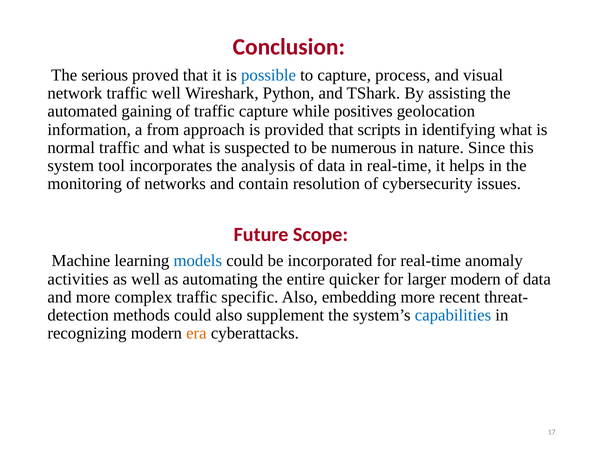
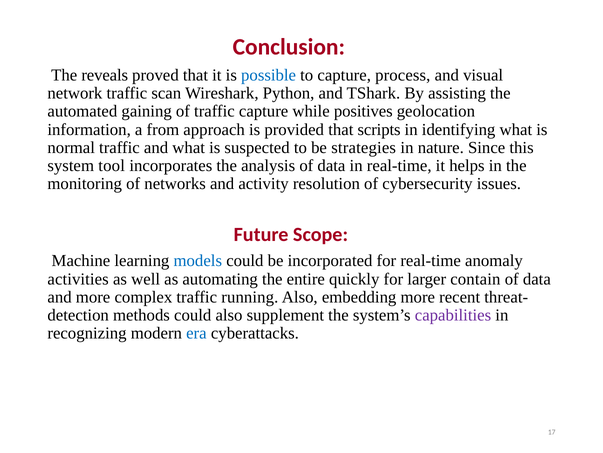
serious: serious -> reveals
traffic well: well -> scan
numerous: numerous -> strategies
contain: contain -> activity
quicker: quicker -> quickly
larger modern: modern -> contain
specific: specific -> running
capabilities colour: blue -> purple
era colour: orange -> blue
